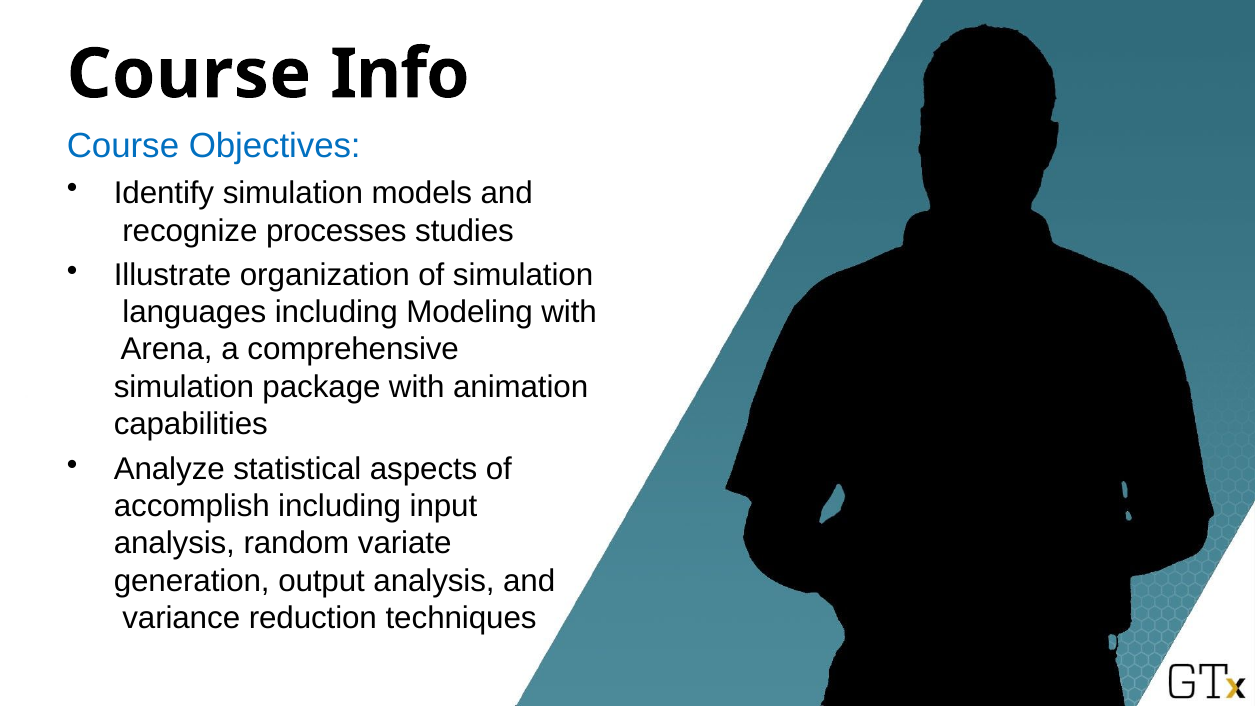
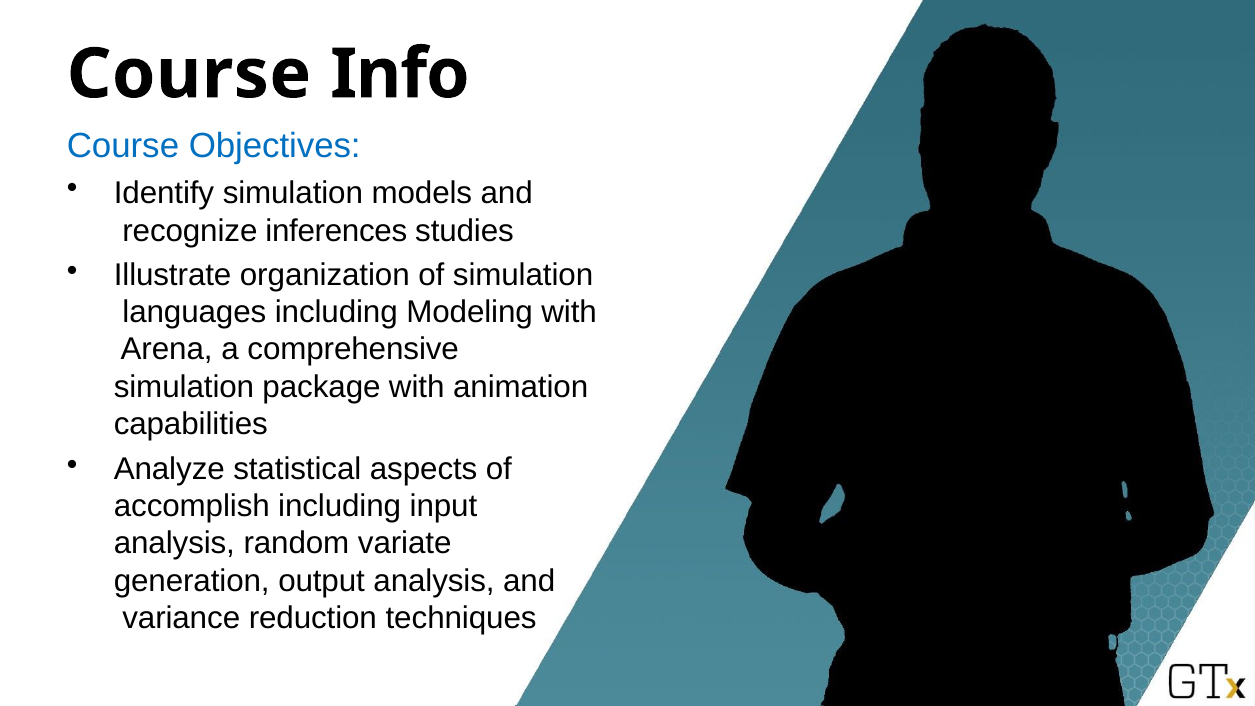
processes: processes -> inferences
